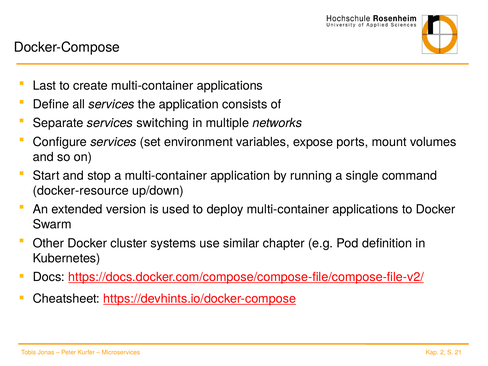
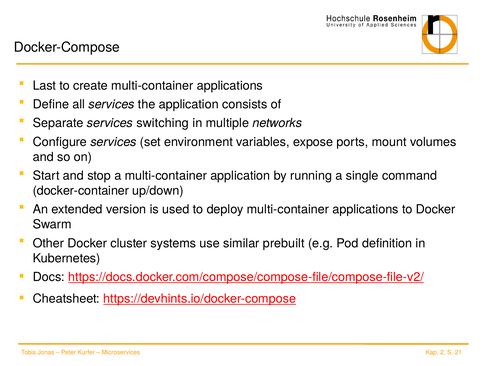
docker-resource: docker-resource -> docker-container
chapter: chapter -> prebuilt
